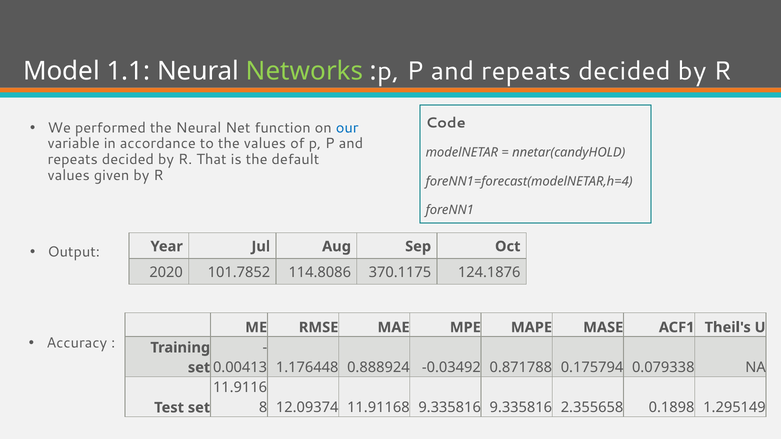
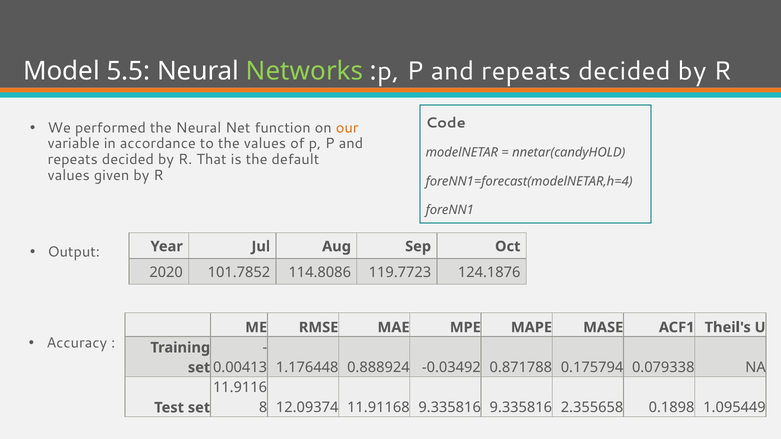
1.1: 1.1 -> 5.5
our colour: blue -> orange
370.1175: 370.1175 -> 119.7723
1.295149: 1.295149 -> 1.095449
